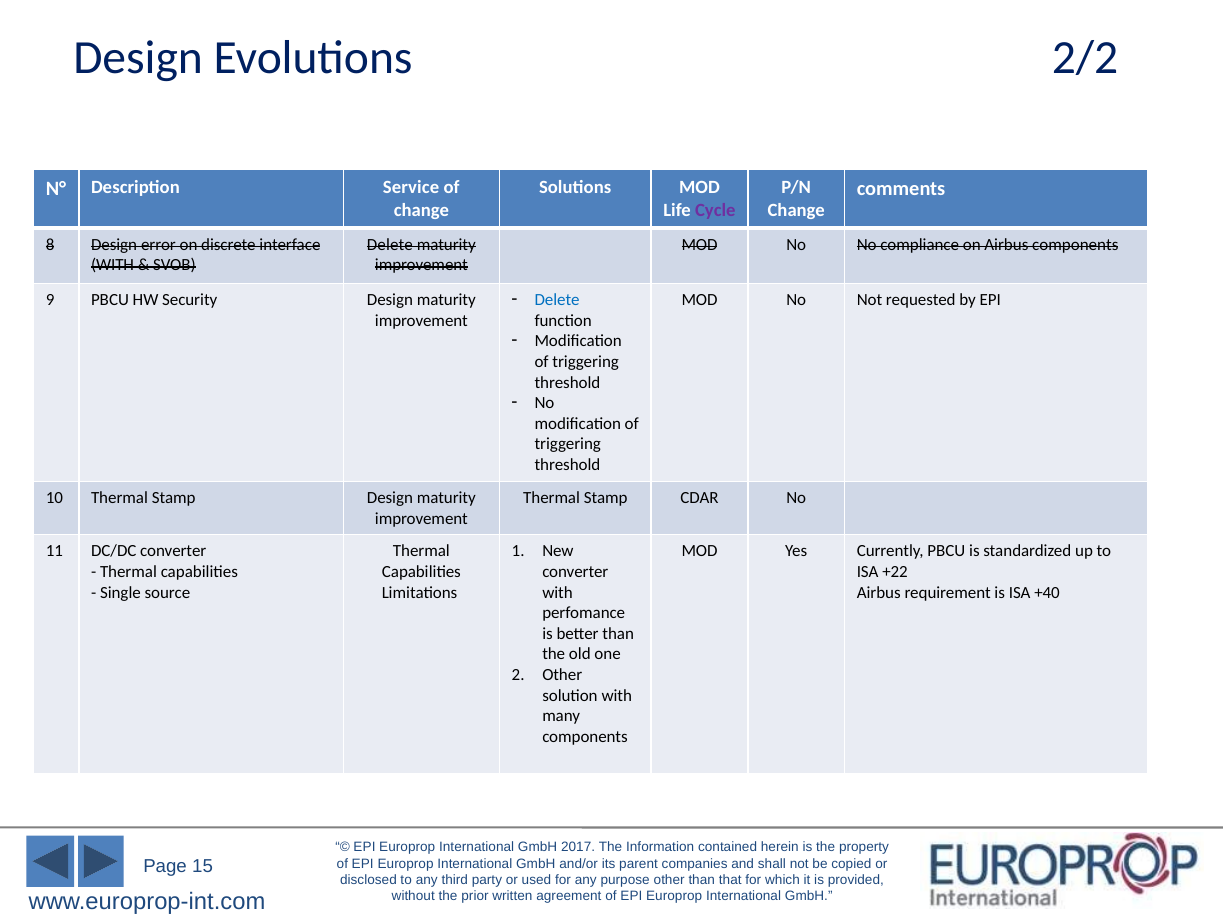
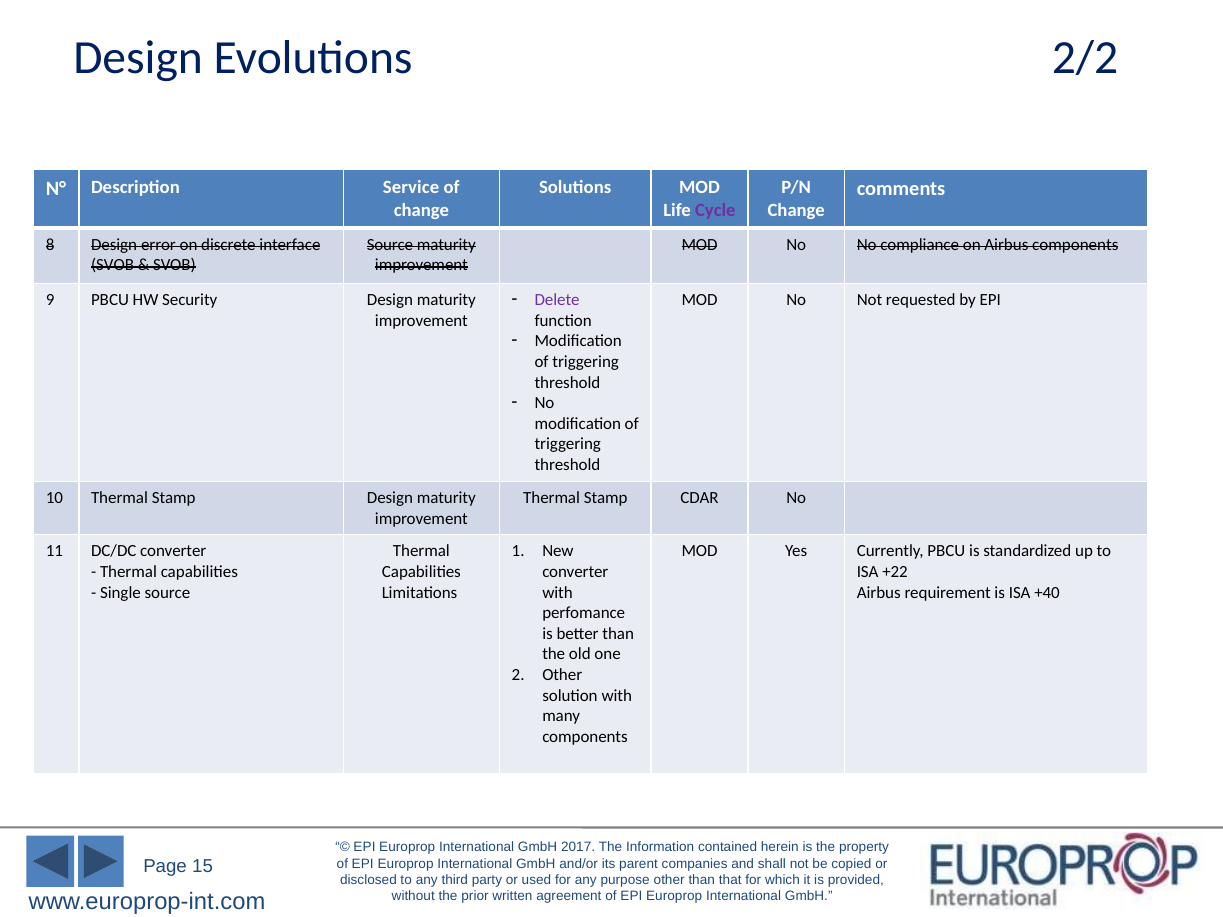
Delete at (390, 245): Delete -> Source
WITH at (113, 265): WITH -> SVOB
Delete at (557, 300) colour: blue -> purple
